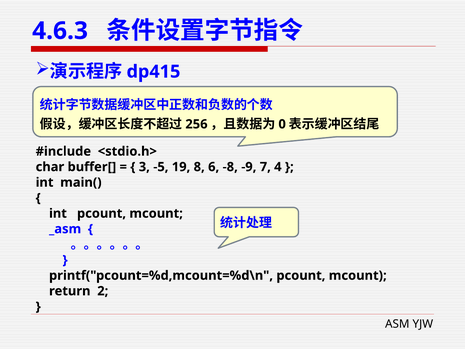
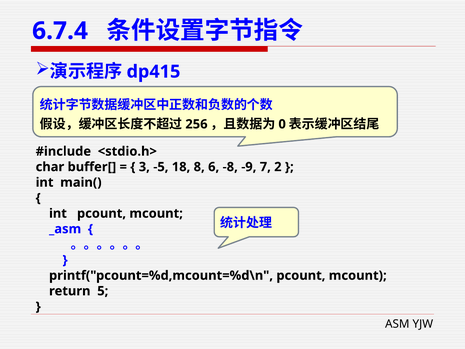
4.6.3: 4.6.3 -> 6.7.4
19: 19 -> 18
4: 4 -> 2
2: 2 -> 5
